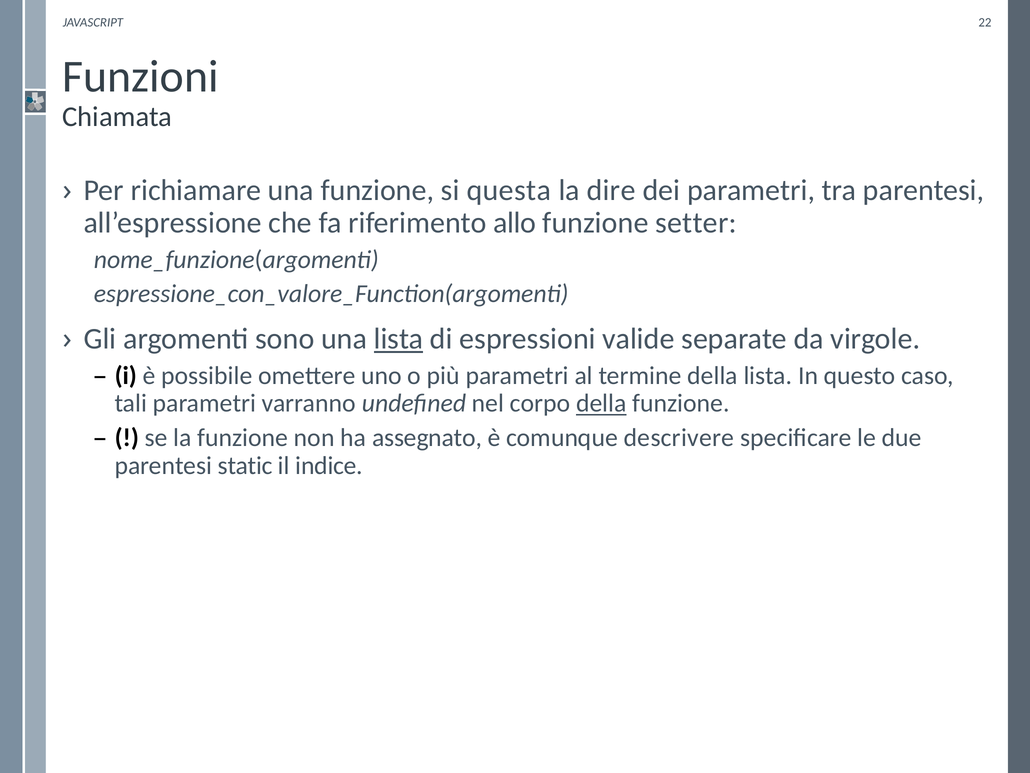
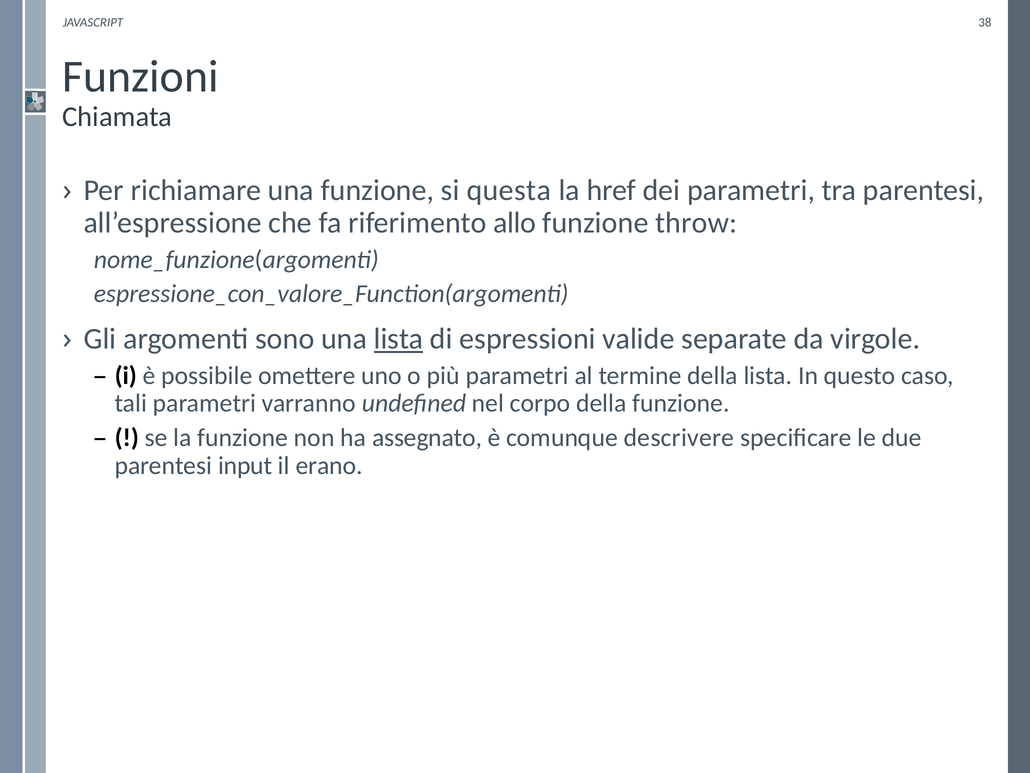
22: 22 -> 38
dire: dire -> href
setter: setter -> throw
della at (601, 403) underline: present -> none
static: static -> input
indice: indice -> erano
